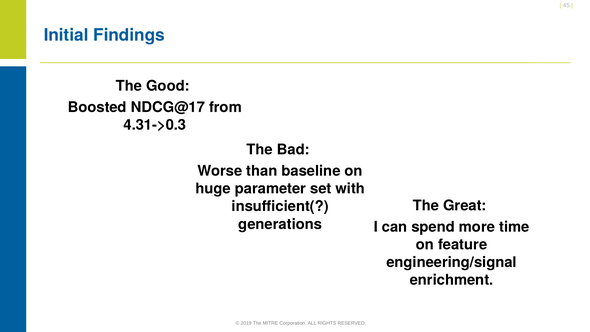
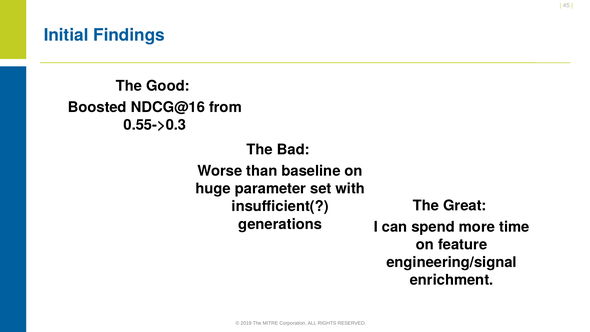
NDCG@17: NDCG@17 -> NDCG@16
4.31->0.3: 4.31->0.3 -> 0.55->0.3
